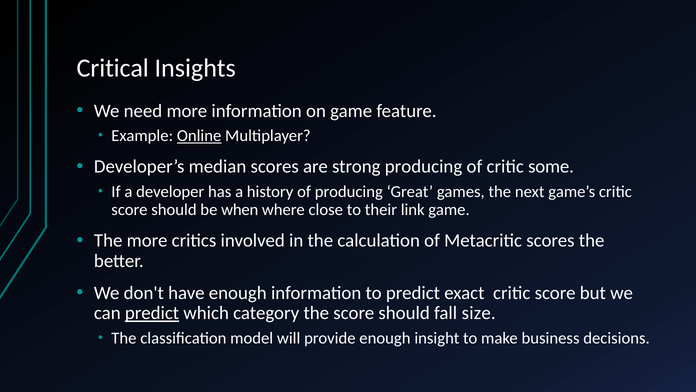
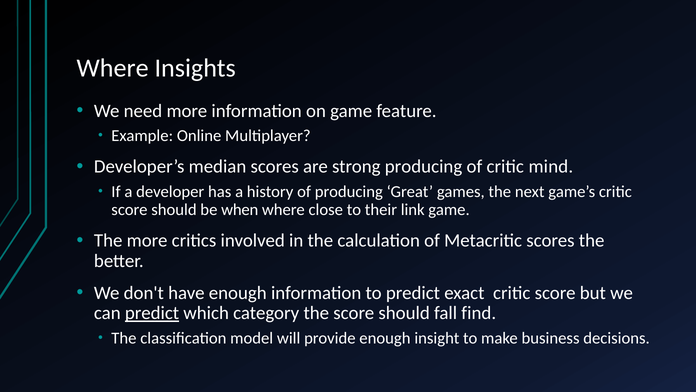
Critical at (113, 68): Critical -> Where
Online underline: present -> none
some: some -> mind
size: size -> find
